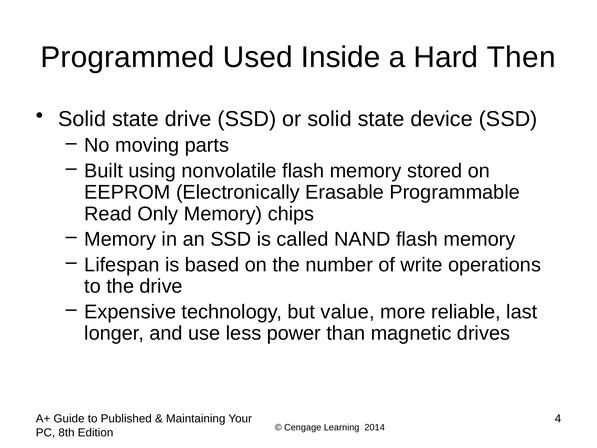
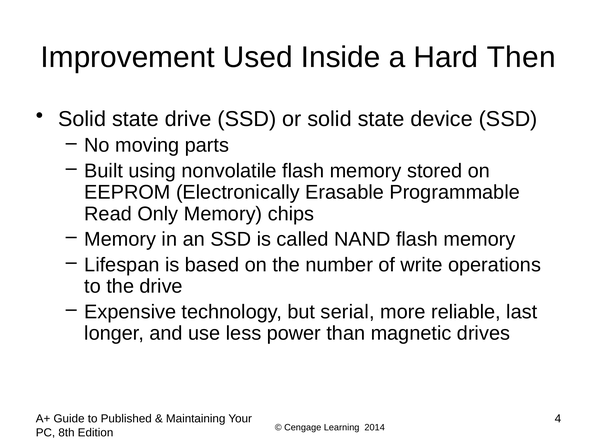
Programmed: Programmed -> Improvement
value: value -> serial
